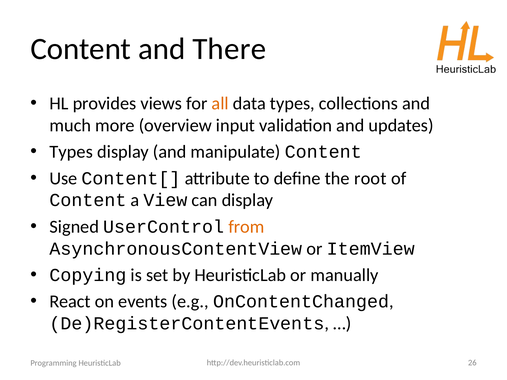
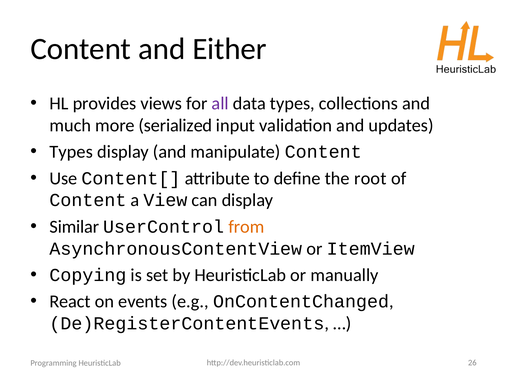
There: There -> Either
all colour: orange -> purple
overview: overview -> serialized
Signed: Signed -> Similar
